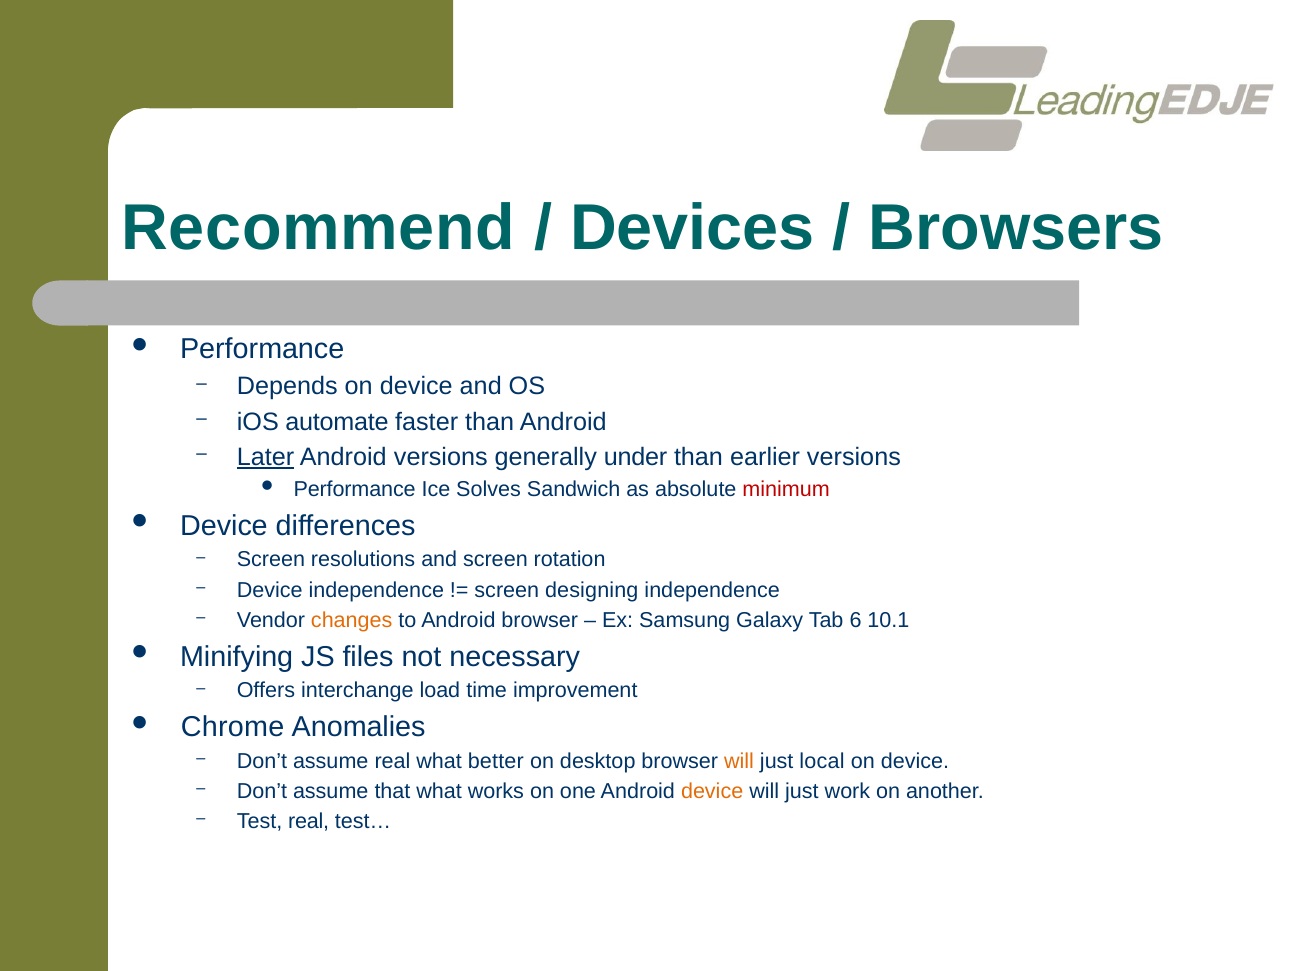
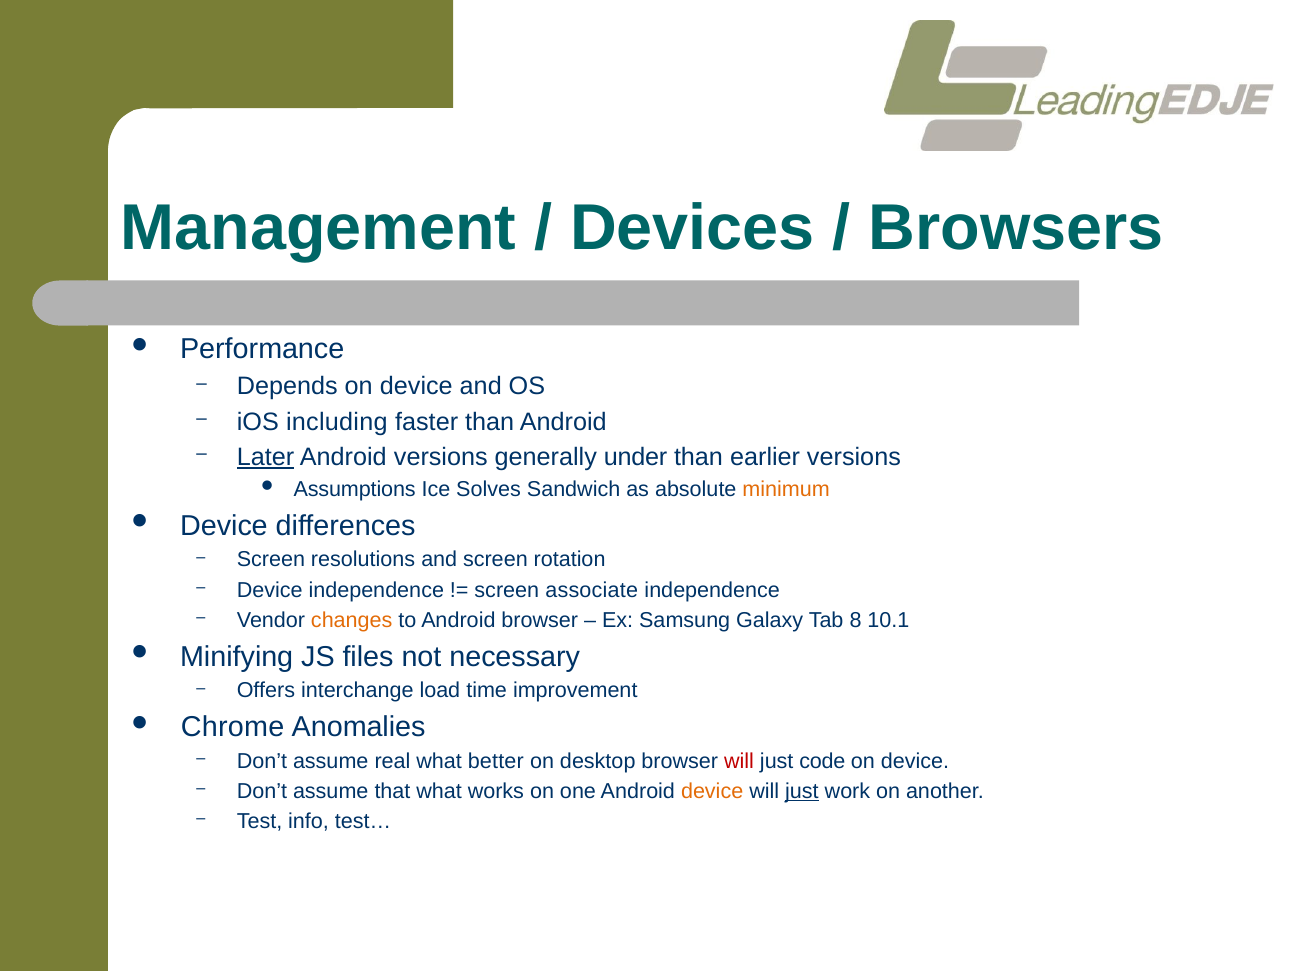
Recommend: Recommend -> Management
automate: automate -> including
Performance at (355, 489): Performance -> Assumptions
minimum colour: red -> orange
designing: designing -> associate
6: 6 -> 8
will at (739, 761) colour: orange -> red
local: local -> code
just at (802, 792) underline: none -> present
Test real: real -> info
